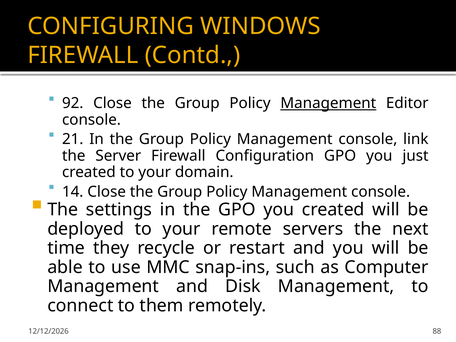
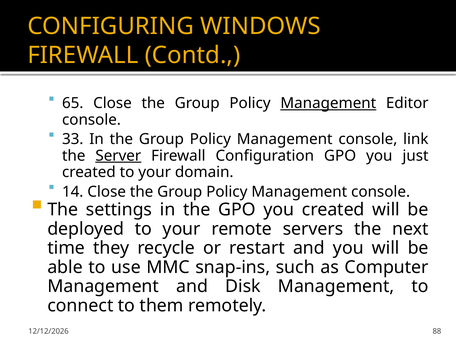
92: 92 -> 65
21: 21 -> 33
Server underline: none -> present
